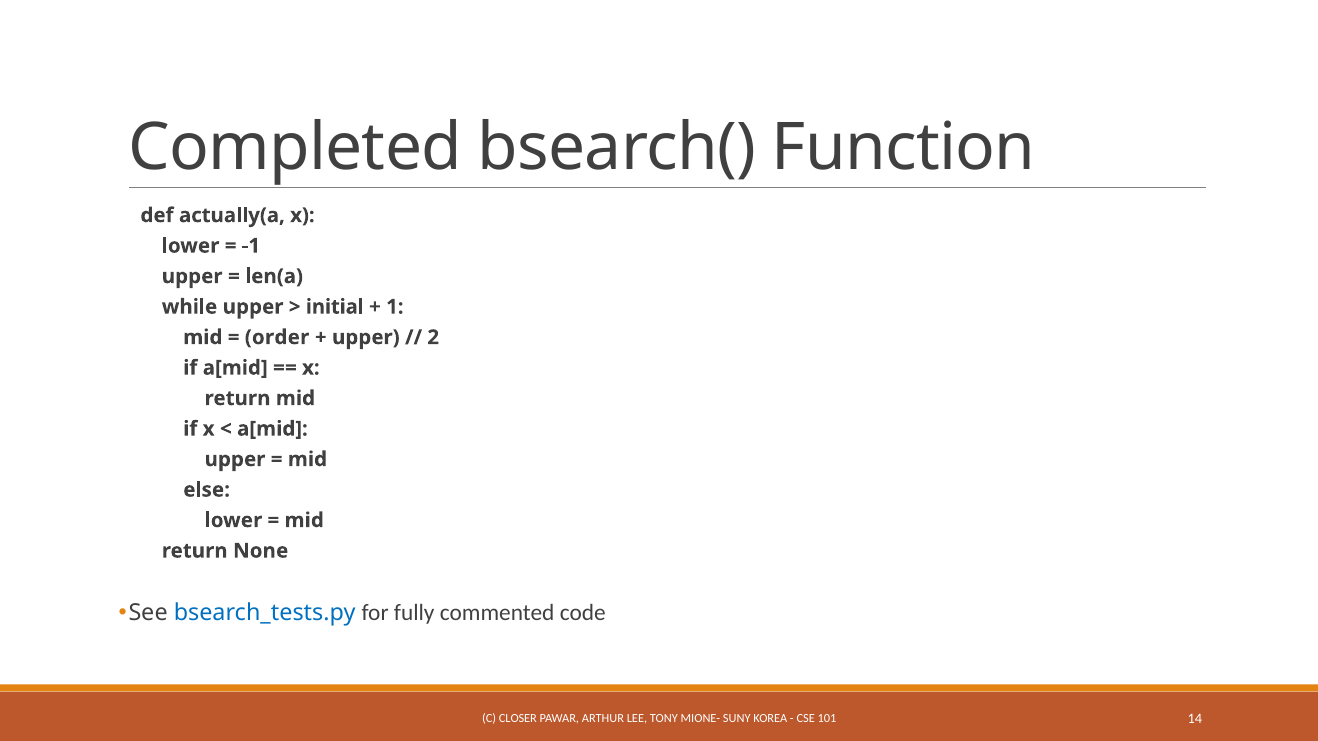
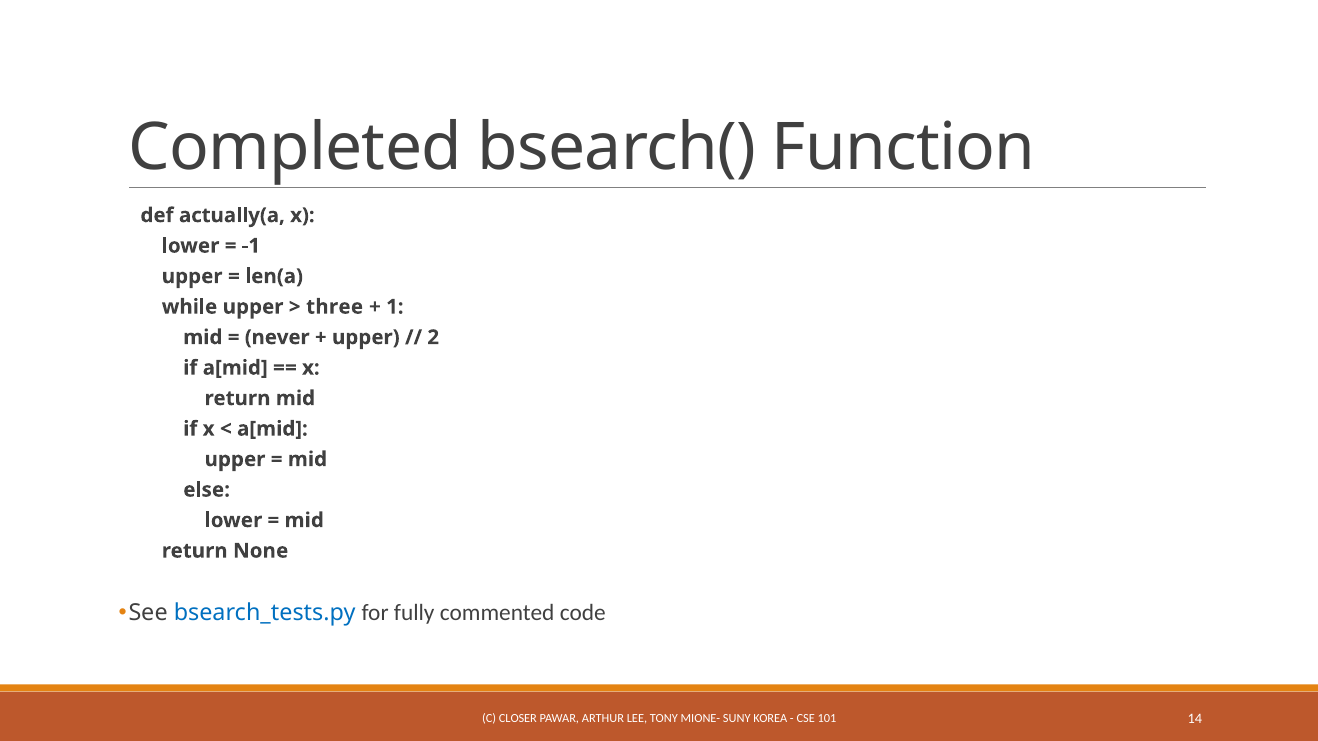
initial: initial -> three
order: order -> never
